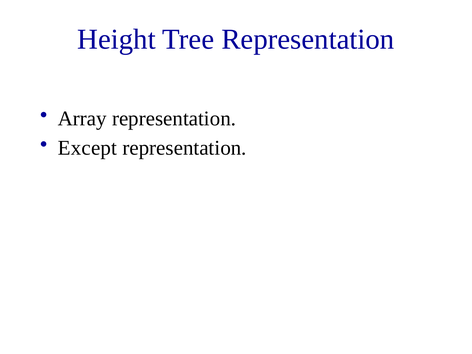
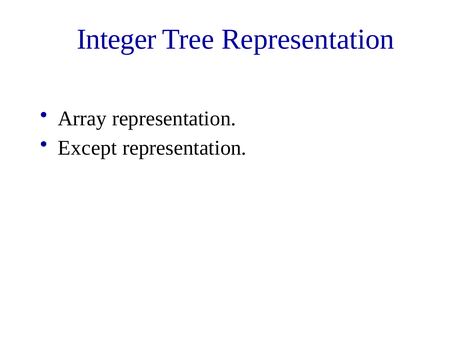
Height: Height -> Integer
